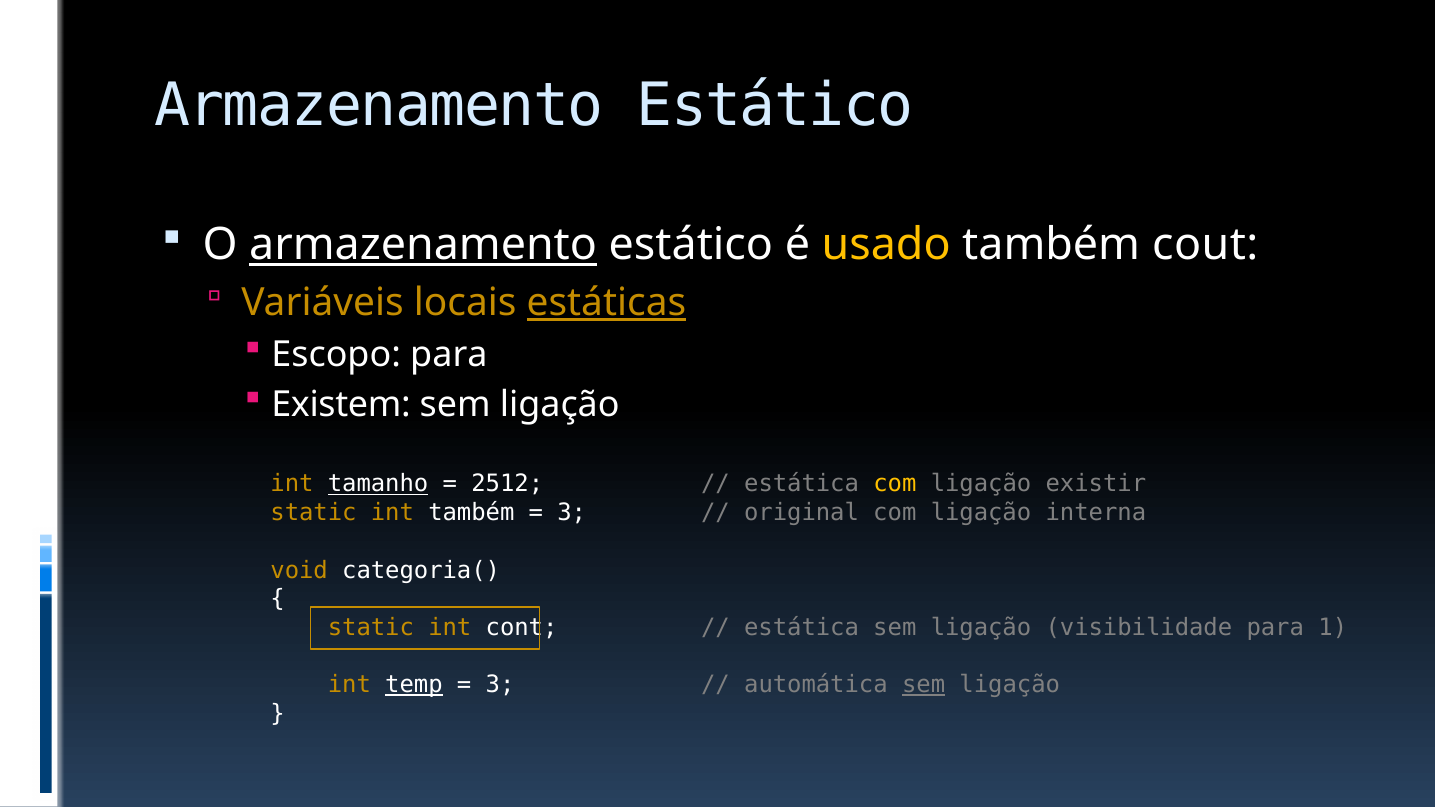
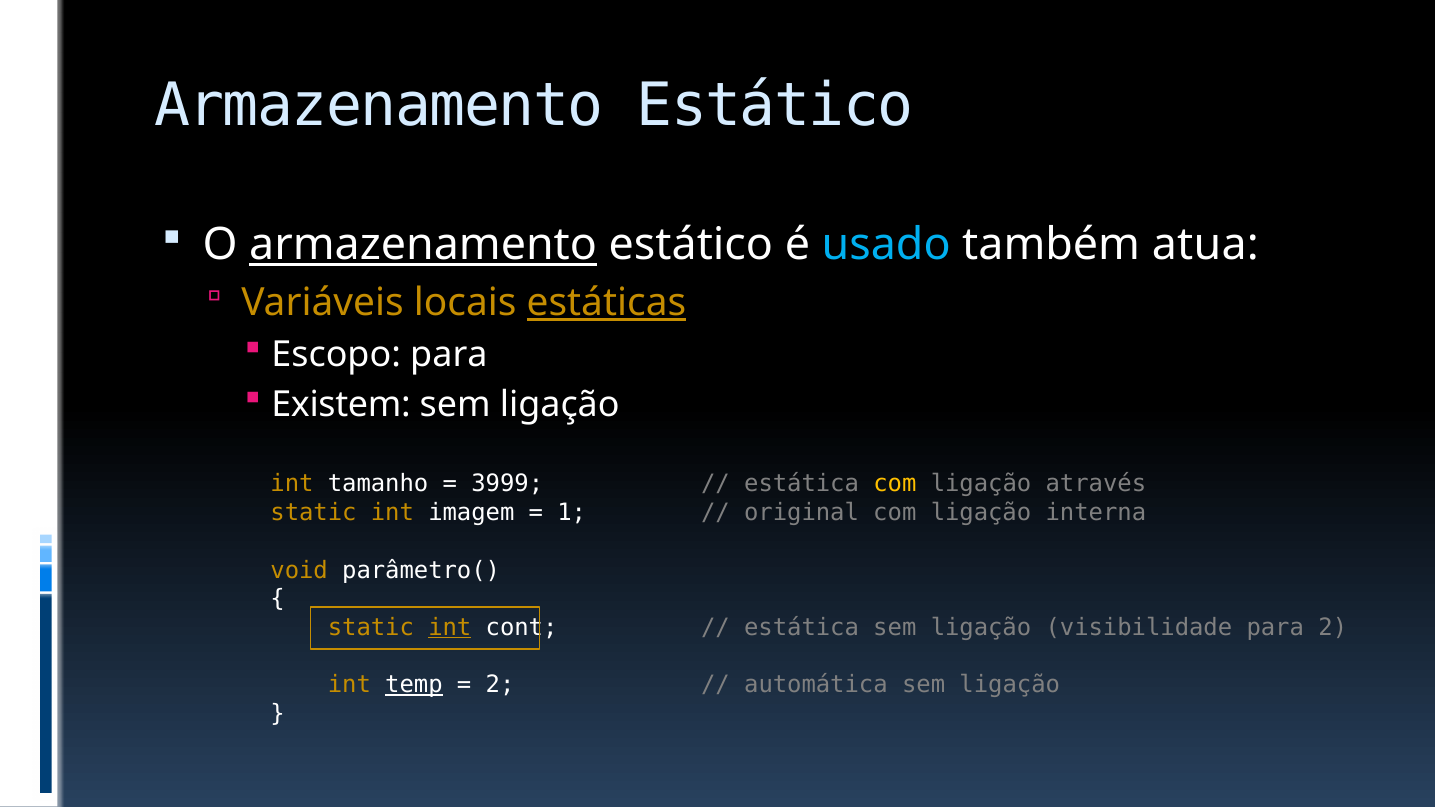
usado colour: yellow -> light blue
cout: cout -> atua
tamanho underline: present -> none
2512: 2512 -> 3999
existir: existir -> através
int também: também -> imagem
3 at (572, 513): 3 -> 1
categoria(: categoria( -> parâmetro(
int at (450, 628) underline: none -> present
para 1: 1 -> 2
3 at (500, 685): 3 -> 2
sem at (924, 685) underline: present -> none
